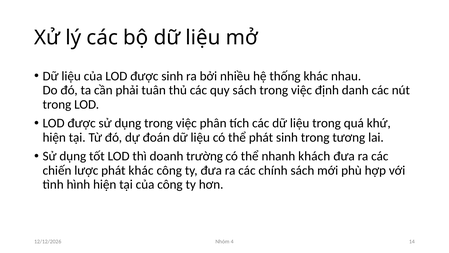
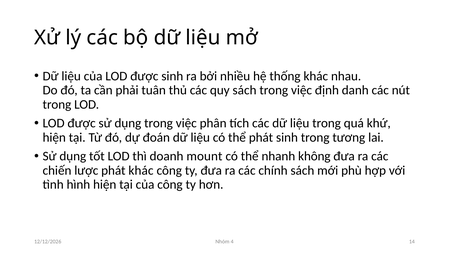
trường: trường -> mount
khách: khách -> không
